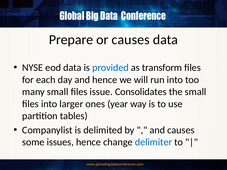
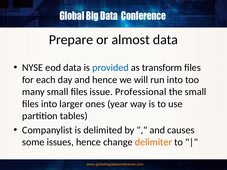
or causes: causes -> almost
Consolidates: Consolidates -> Professional
delimiter colour: blue -> orange
